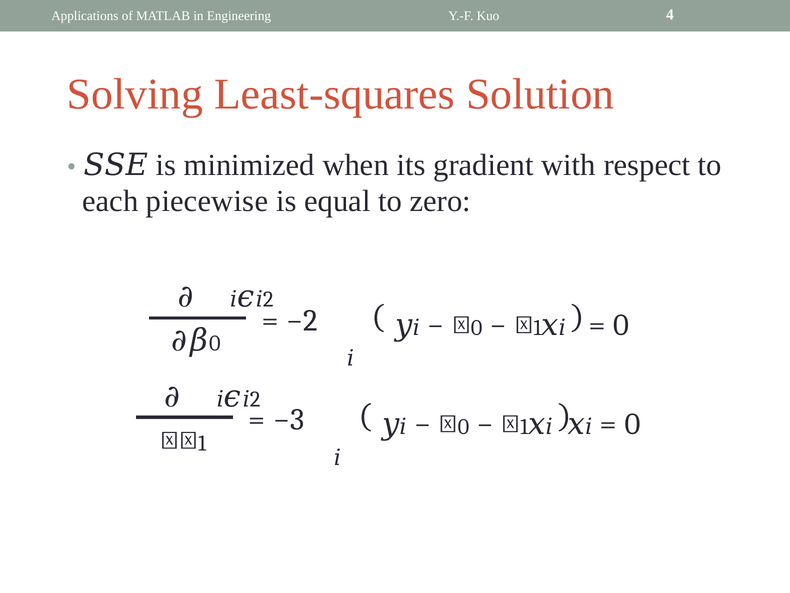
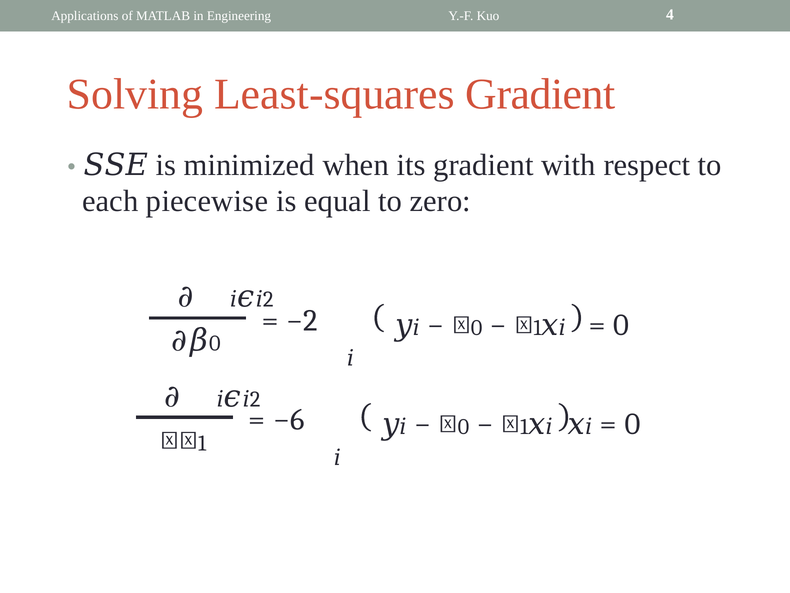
Least-squares Solution: Solution -> Gradient
−3: −3 -> −6
